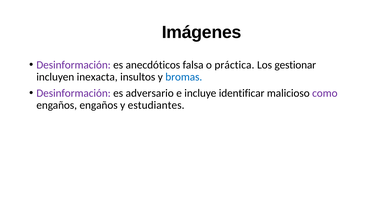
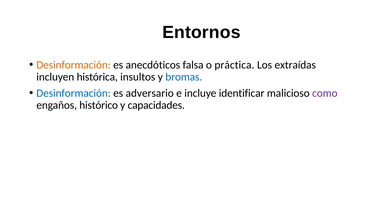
Imágenes: Imágenes -> Entornos
Desinformación at (74, 65) colour: purple -> orange
gestionar: gestionar -> extraídas
inexacta: inexacta -> histórica
Desinformación at (74, 93) colour: purple -> blue
engaños engaños: engaños -> histórico
estudiantes: estudiantes -> capacidades
